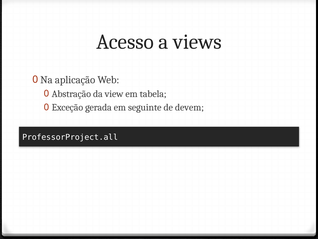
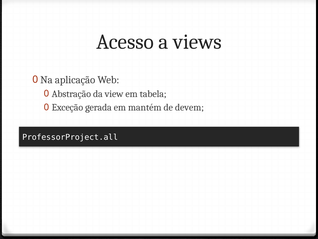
seguinte: seguinte -> mantém
